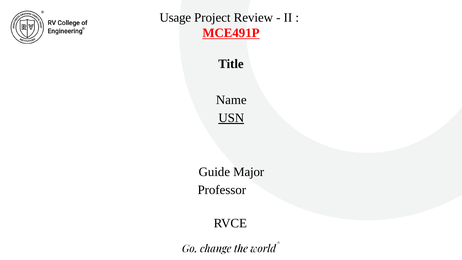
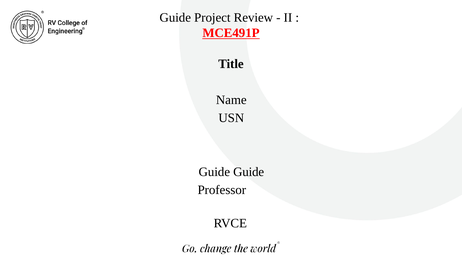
Usage at (175, 18): Usage -> Guide
USN underline: present -> none
Guide Major: Major -> Guide
